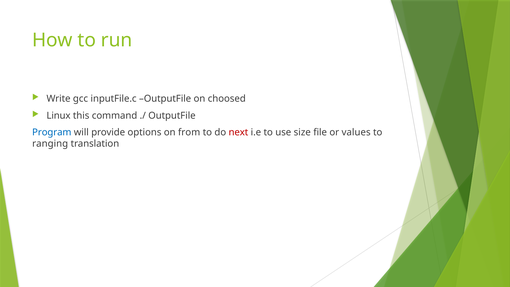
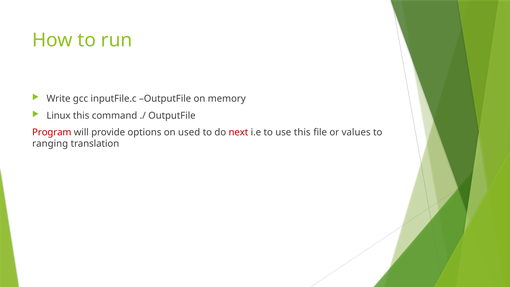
choosed: choosed -> memory
Program colour: blue -> red
from: from -> used
use size: size -> this
